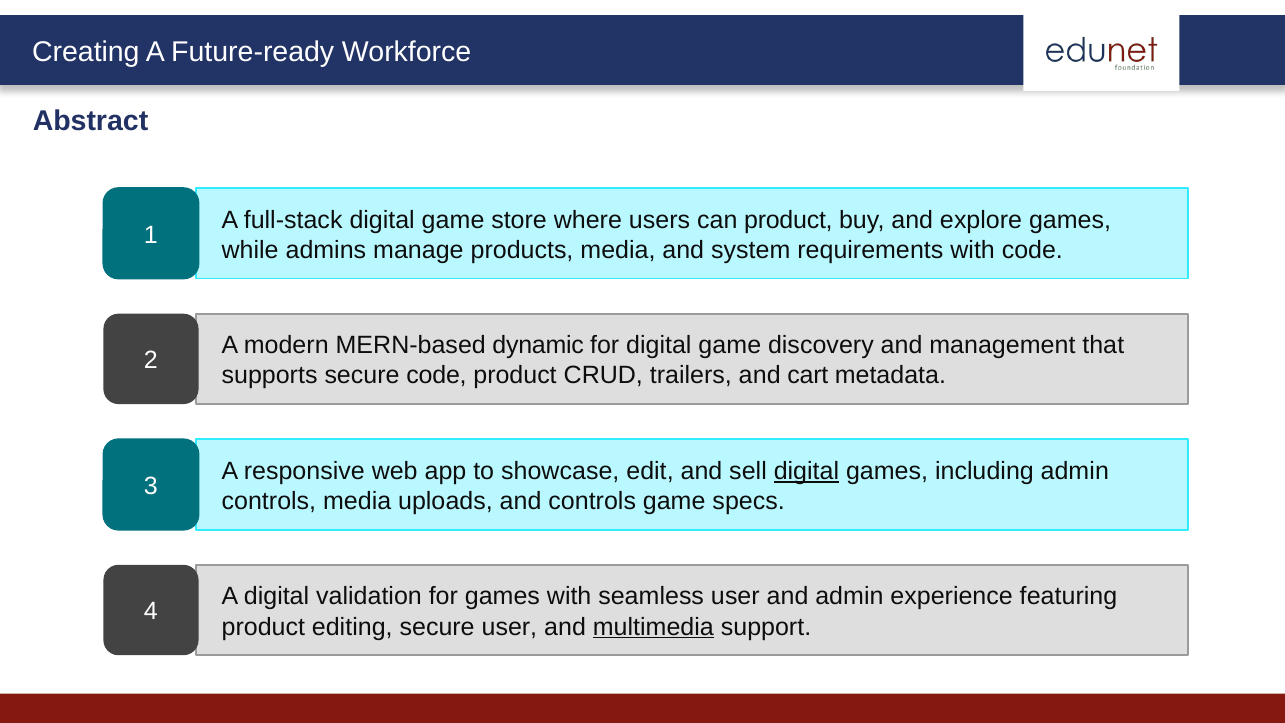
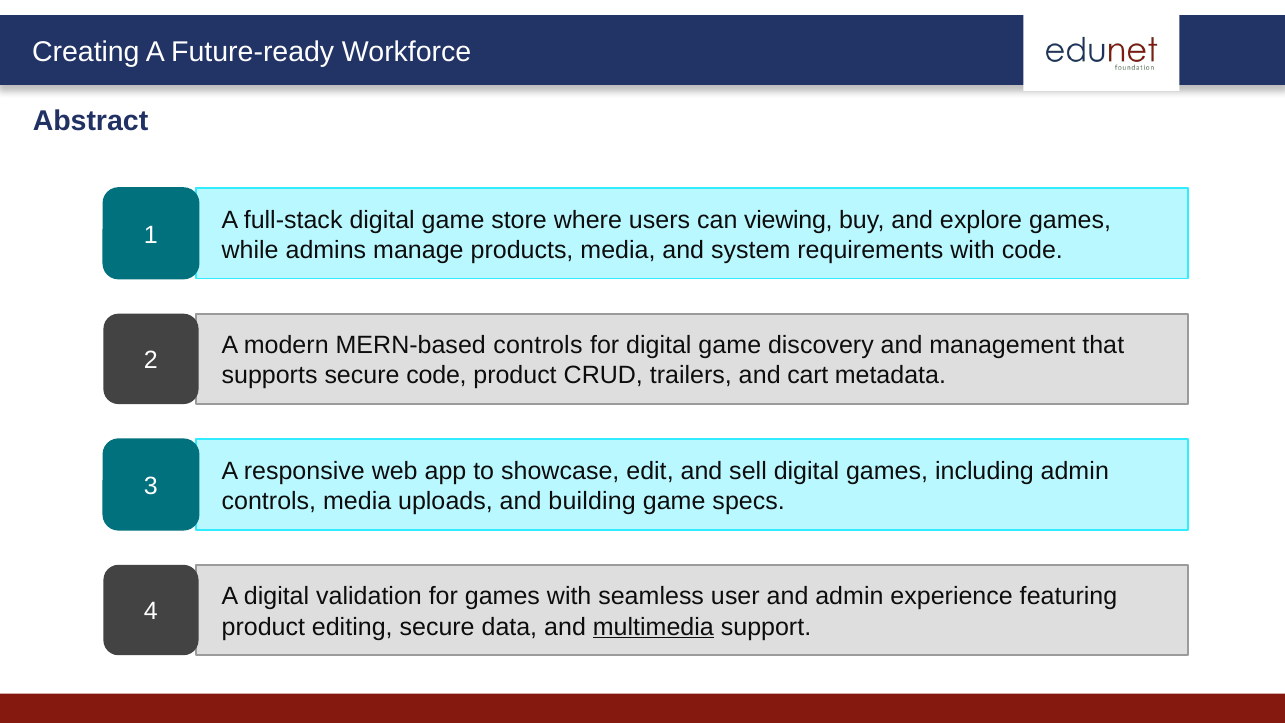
can product: product -> viewing
MERN-based dynamic: dynamic -> controls
digital at (806, 471) underline: present -> none
and controls: controls -> building
secure user: user -> data
